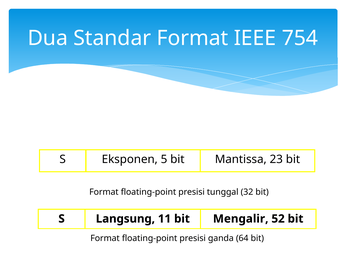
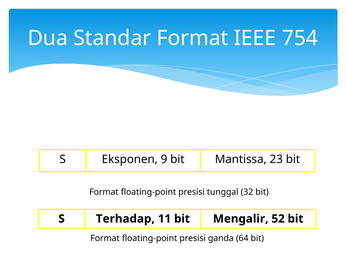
5: 5 -> 9
Langsung: Langsung -> Terhadap
